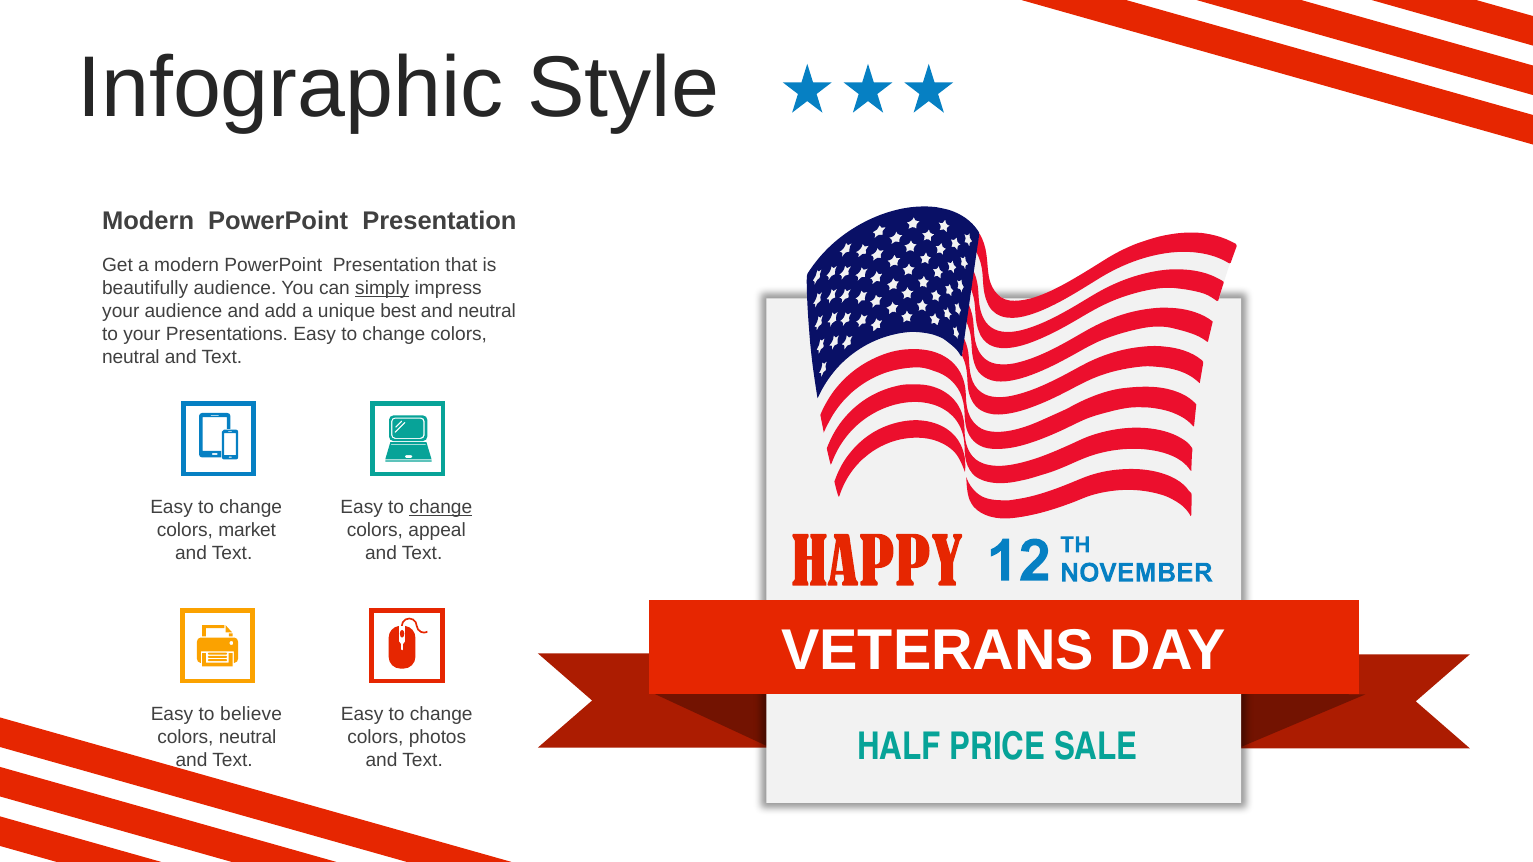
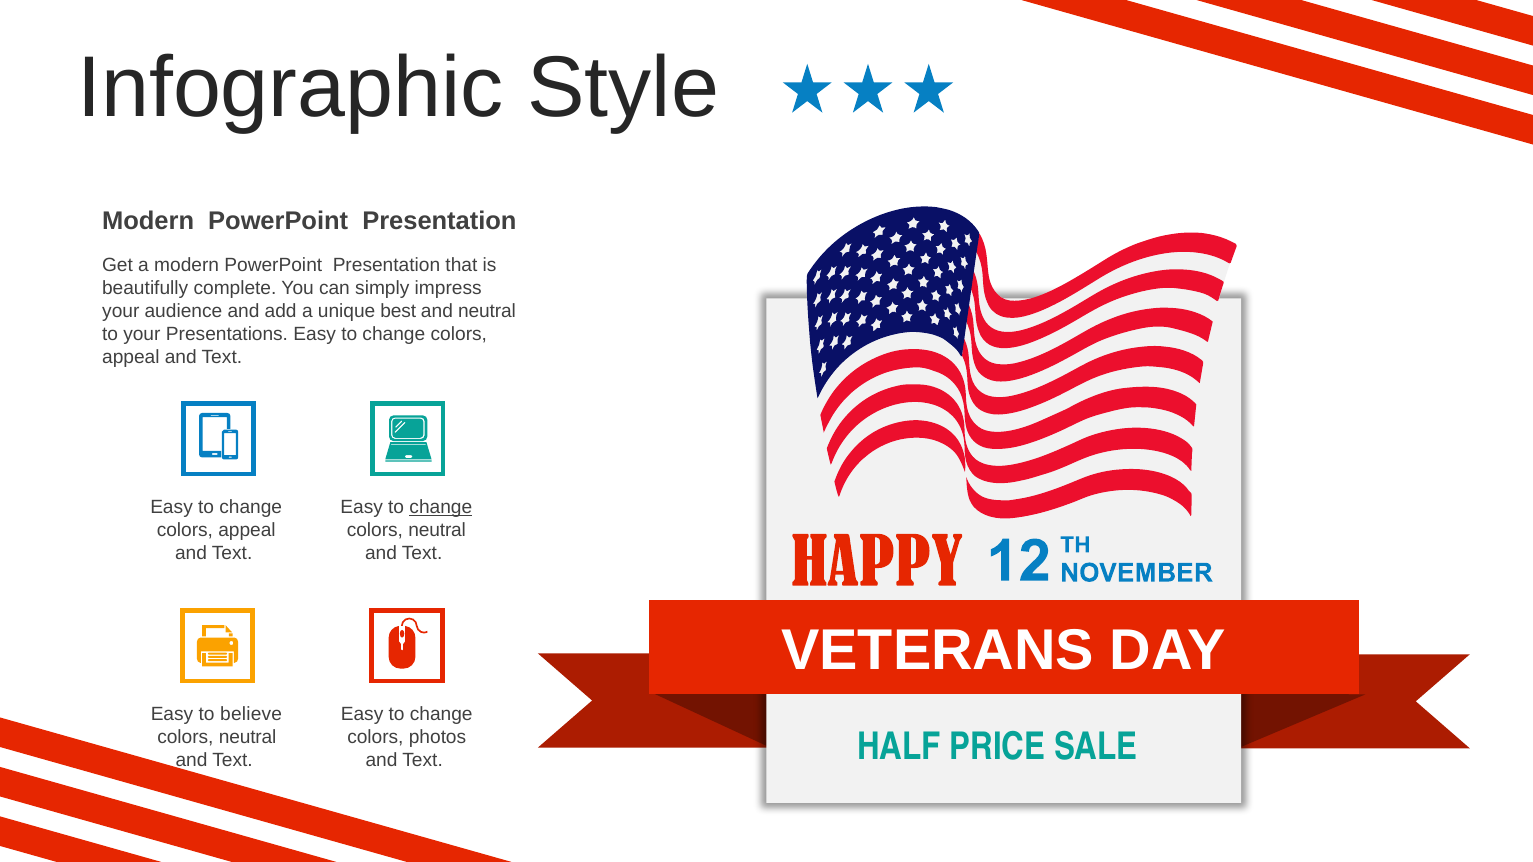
beautifully audience: audience -> complete
simply underline: present -> none
neutral at (131, 357): neutral -> appeal
market at (247, 530): market -> appeal
appeal at (437, 530): appeal -> neutral
